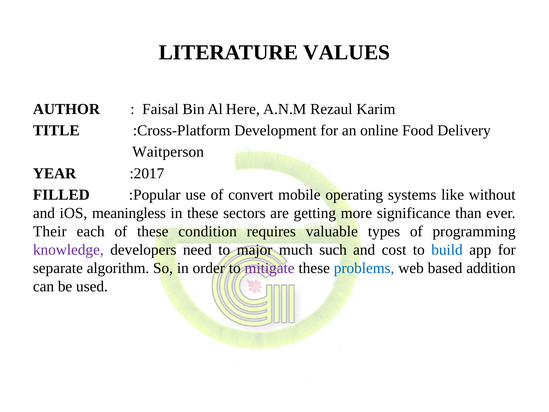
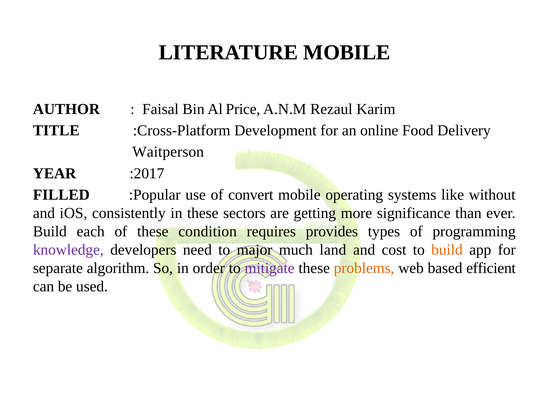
LITERATURE VALUES: VALUES -> MOBILE
Here: Here -> Price
meaningless: meaningless -> consistently
Their at (50, 231): Their -> Build
valuable: valuable -> provides
such: such -> land
build at (447, 250) colour: blue -> orange
problems colour: blue -> orange
addition: addition -> efficient
